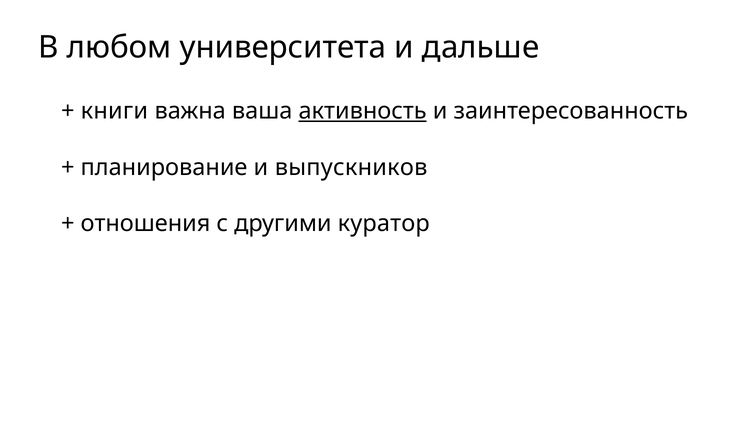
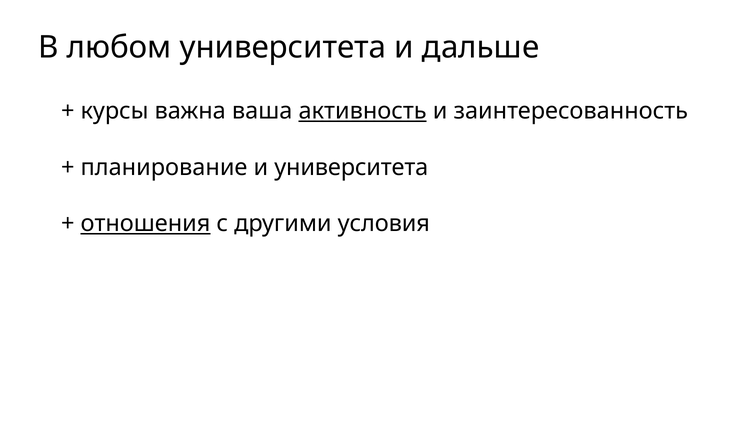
книги: книги -> курсы
и выпускников: выпускников -> университета
отношения underline: none -> present
куратор: куратор -> условия
